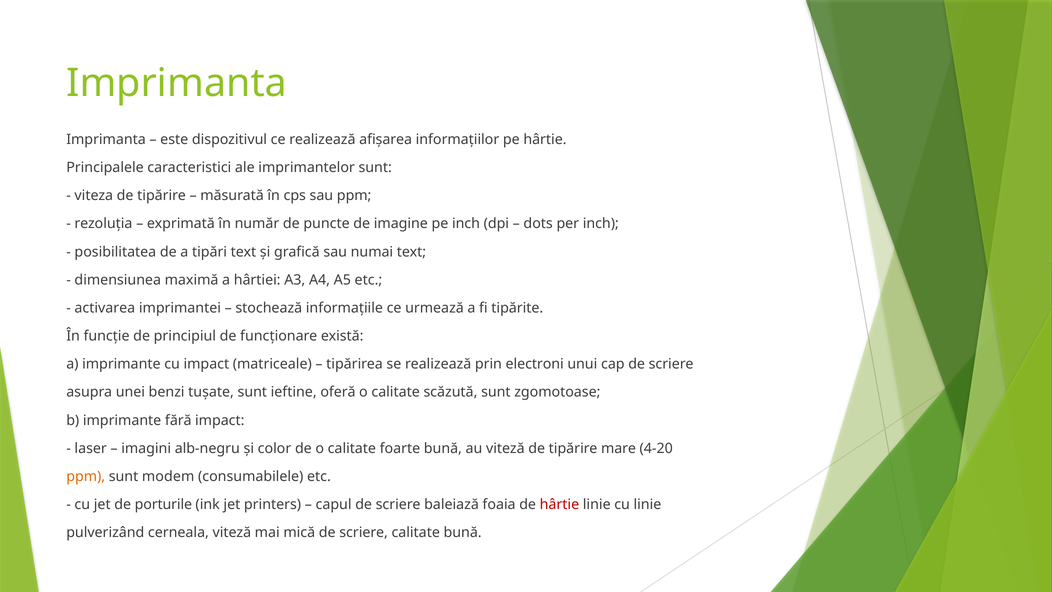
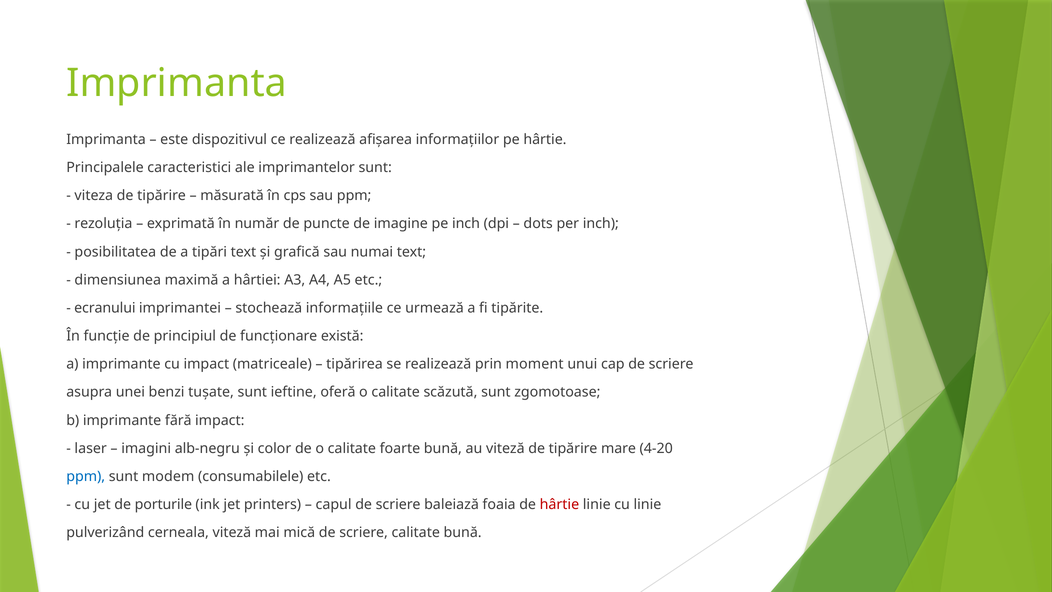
activarea: activarea -> ecranului
electroni: electroni -> moment
ppm at (86, 476) colour: orange -> blue
